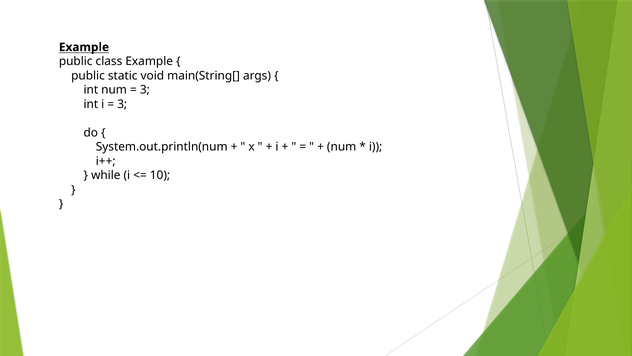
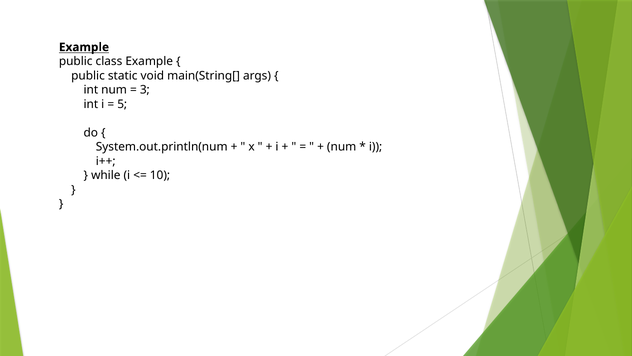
3 at (122, 104): 3 -> 5
